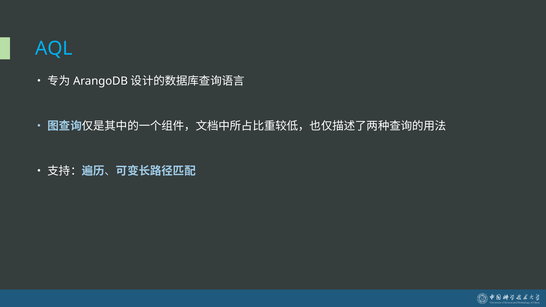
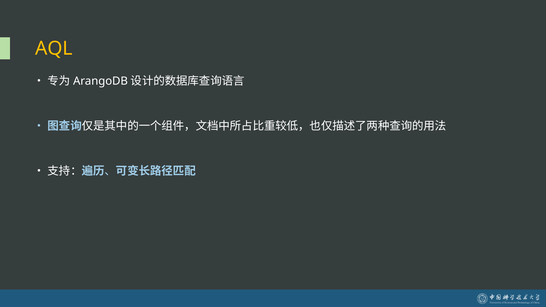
AQL colour: light blue -> yellow
